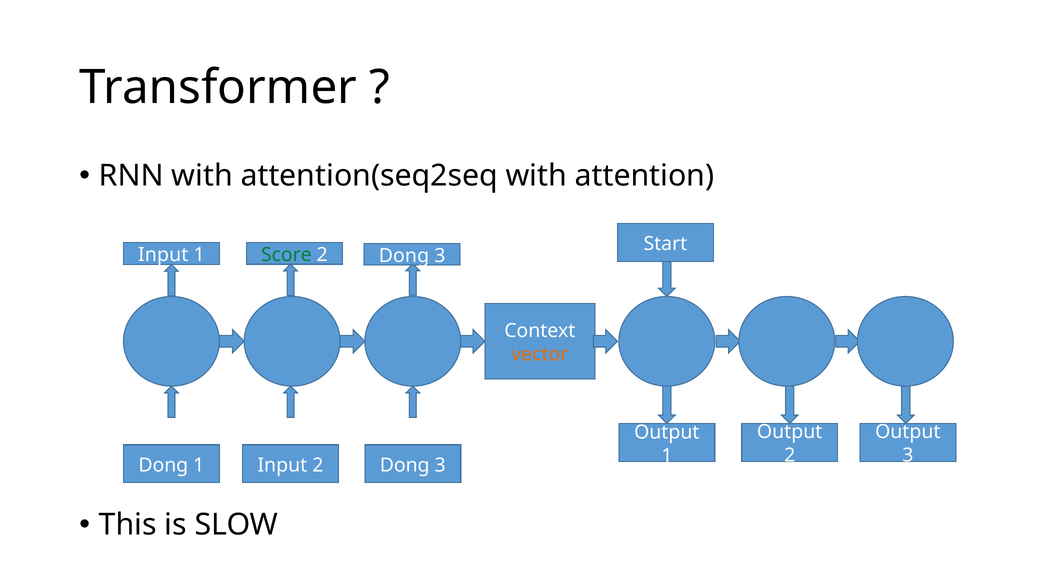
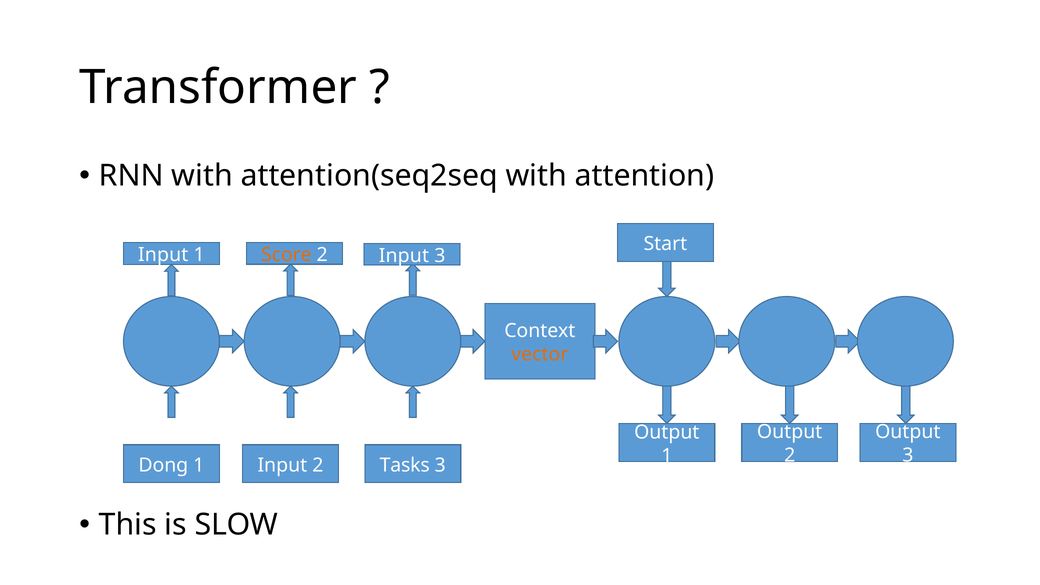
Score colour: green -> orange
Dong at (404, 256): Dong -> Input
2 Dong: Dong -> Tasks
